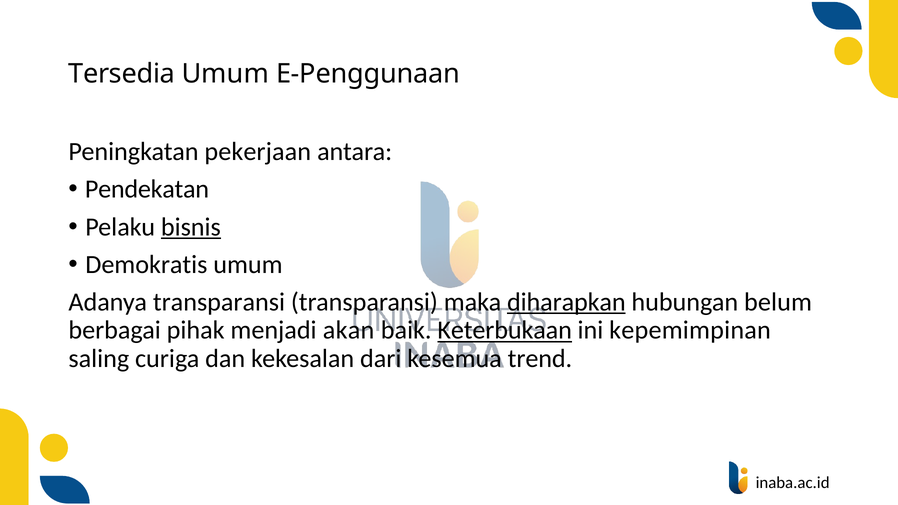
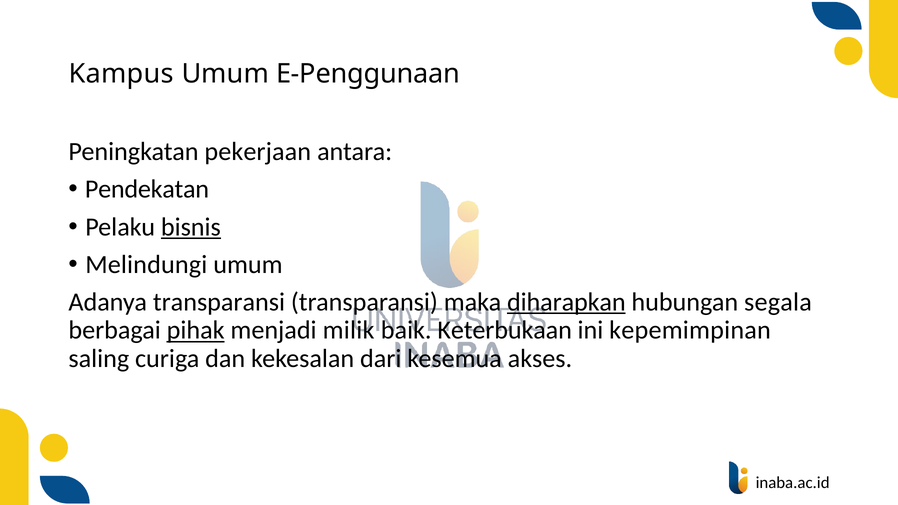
Tersedia: Tersedia -> Kampus
Demokratis: Demokratis -> Melindungi
belum: belum -> segala
pihak underline: none -> present
akan: akan -> milik
Keterbukaan underline: present -> none
trend: trend -> akses
